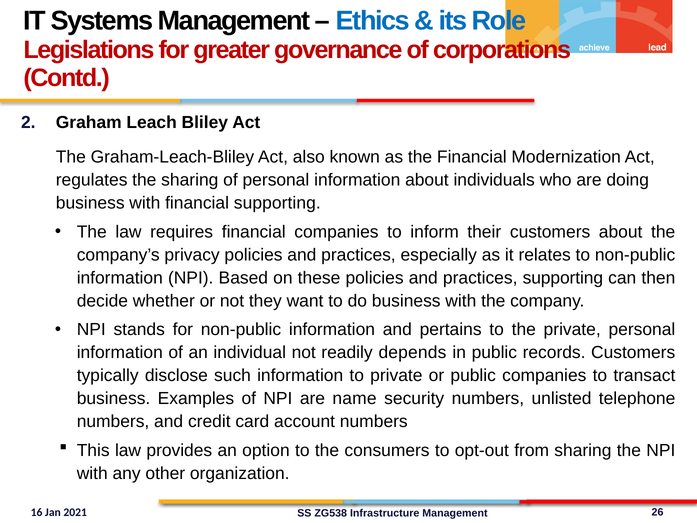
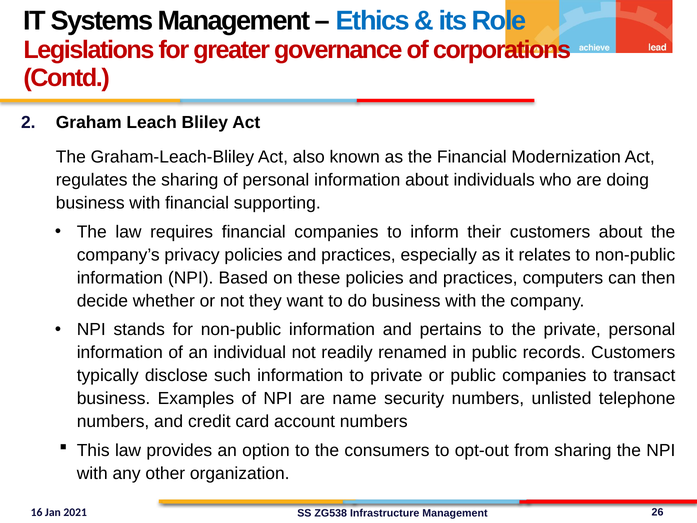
practices supporting: supporting -> computers
depends: depends -> renamed
